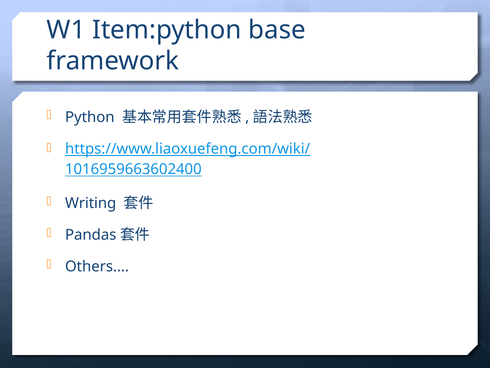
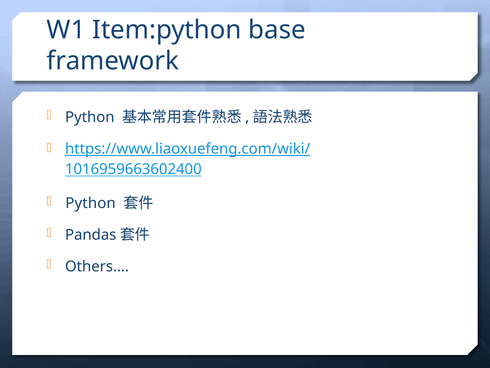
Writing at (91, 203): Writing -> Python
